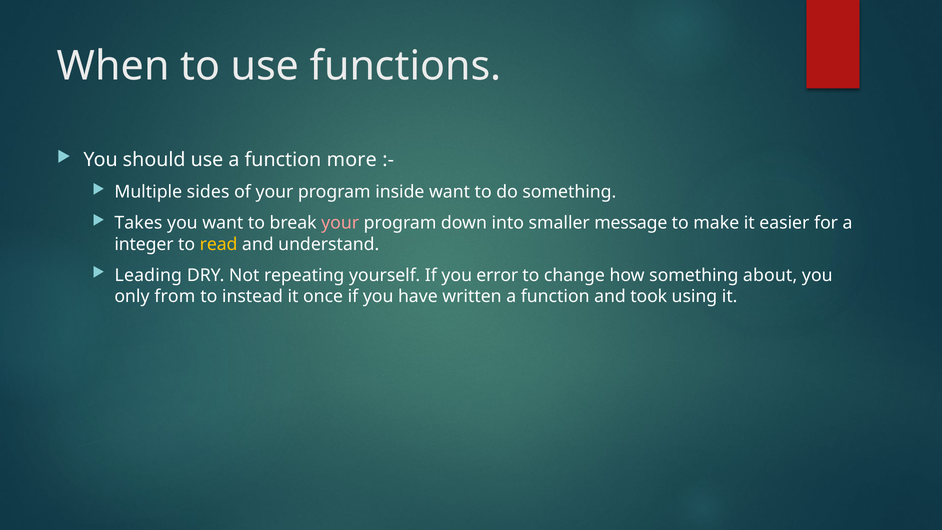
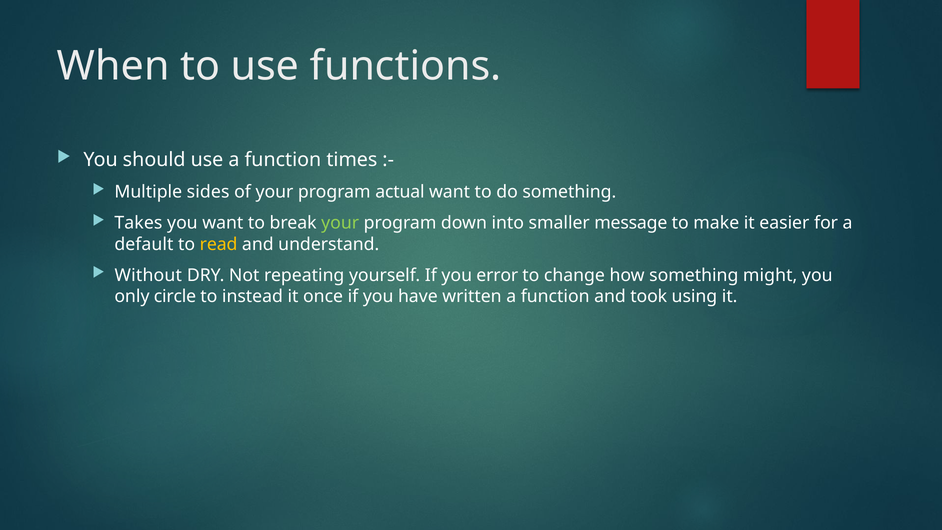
more: more -> times
inside: inside -> actual
your at (340, 223) colour: pink -> light green
integer: integer -> default
Leading: Leading -> Without
about: about -> might
from: from -> circle
